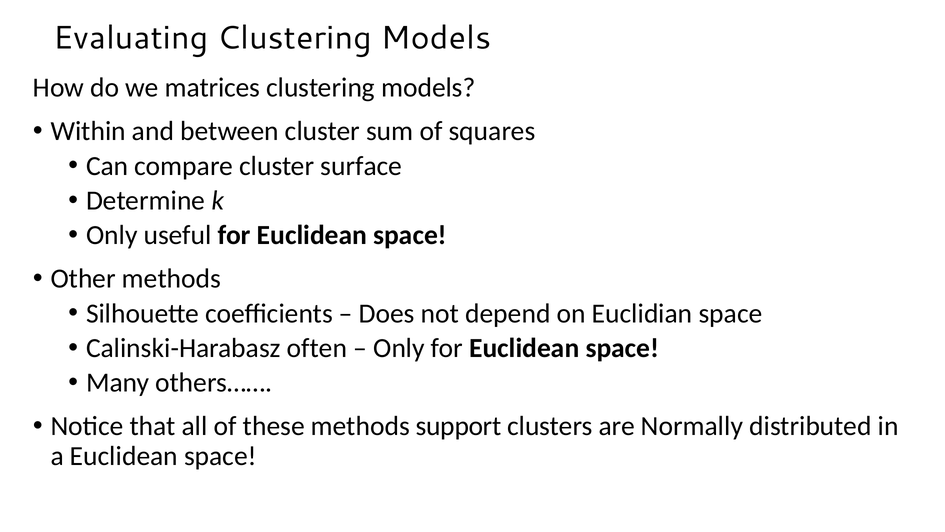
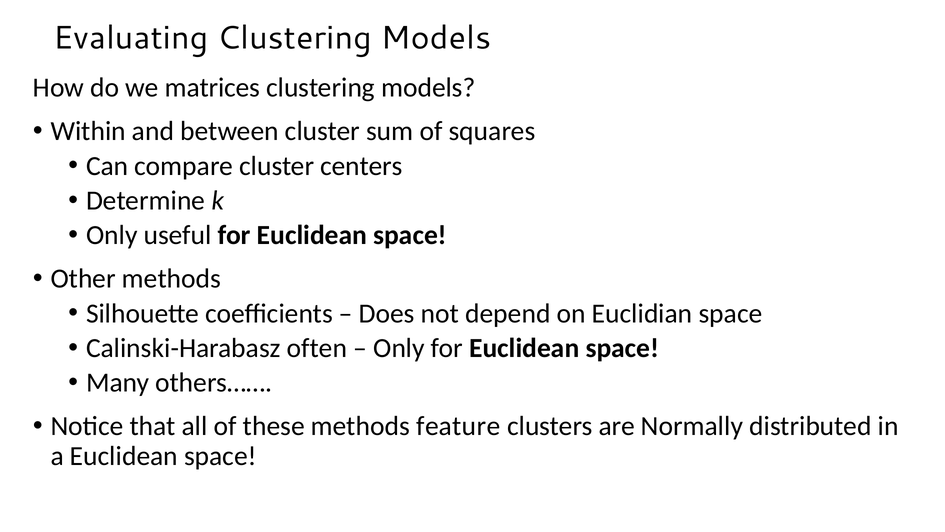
surface: surface -> centers
support: support -> feature
